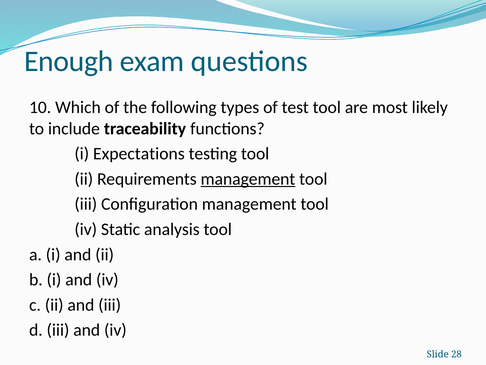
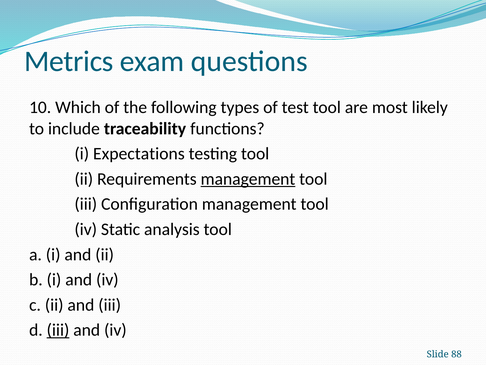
Enough: Enough -> Metrics
iii at (58, 330) underline: none -> present
28: 28 -> 88
